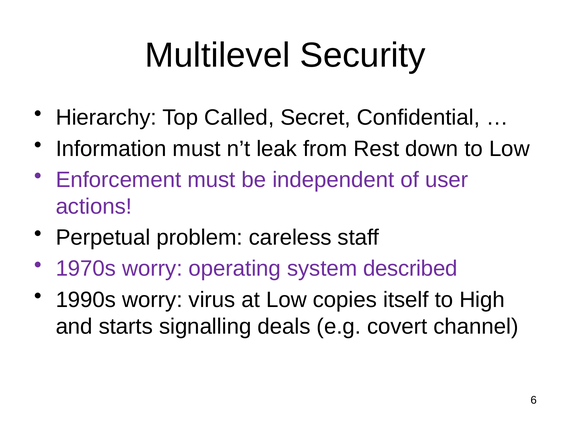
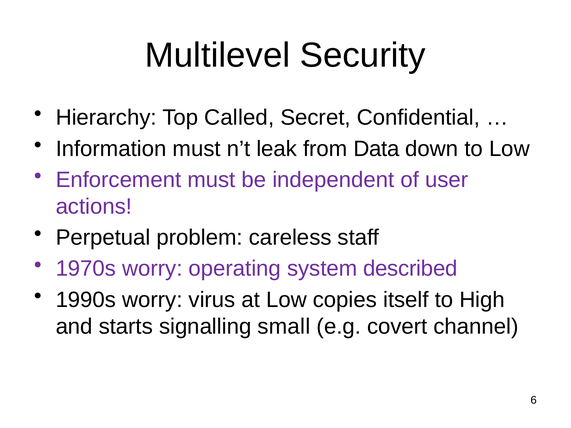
Rest: Rest -> Data
deals: deals -> small
